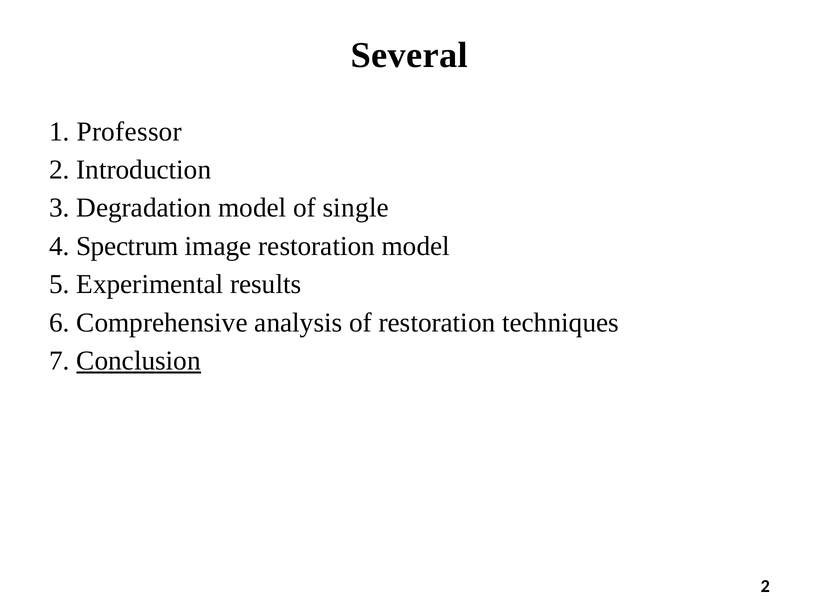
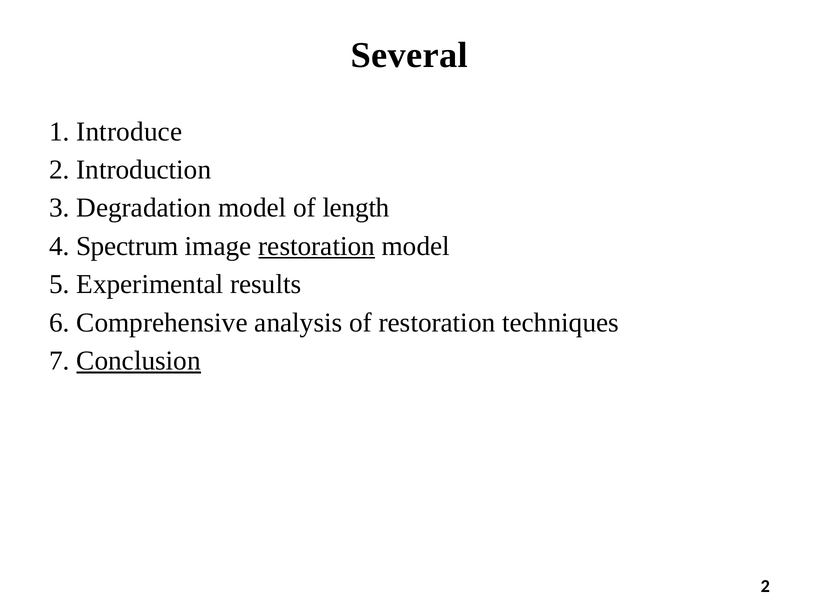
Professor: Professor -> Introduce
single: single -> length
restoration at (317, 246) underline: none -> present
